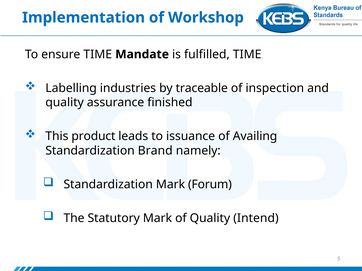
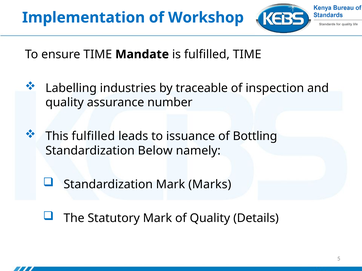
finished: finished -> number
This product: product -> fulfilled
Availing: Availing -> Bottling
Brand: Brand -> Below
Forum: Forum -> Marks
Intend: Intend -> Details
